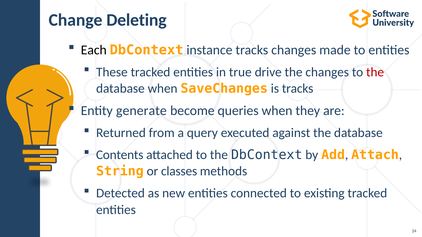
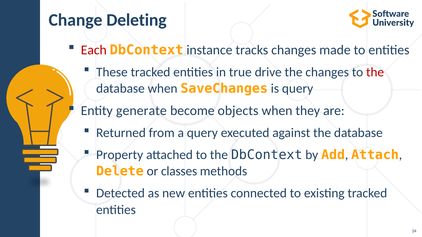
Each colour: black -> red
is tracks: tracks -> query
queries: queries -> objects
Contents: Contents -> Property
String: String -> Delete
